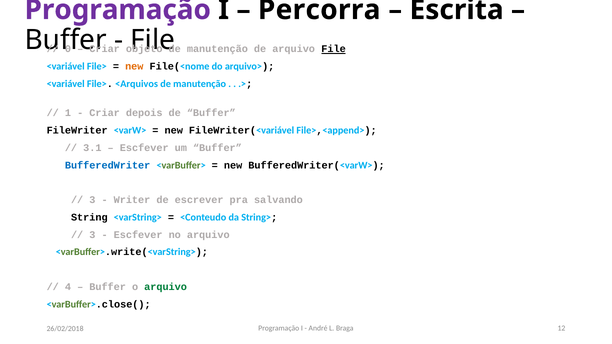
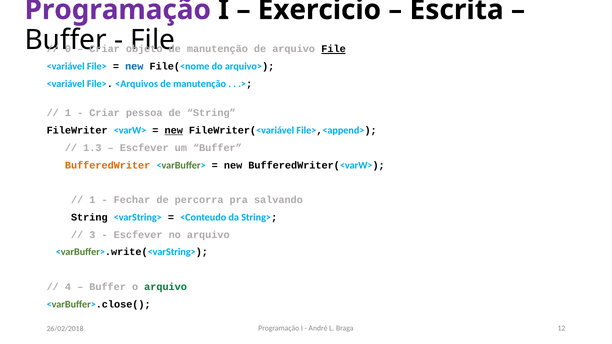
Percorra: Percorra -> Exercicio
new at (134, 67) colour: orange -> blue
depois: depois -> pessoa
de Buffer: Buffer -> String
new at (174, 131) underline: none -> present
3.1: 3.1 -> 1.3
BufferedWriter colour: blue -> orange
3 at (92, 200): 3 -> 1
Writer: Writer -> Fechar
escrever: escrever -> percorra
